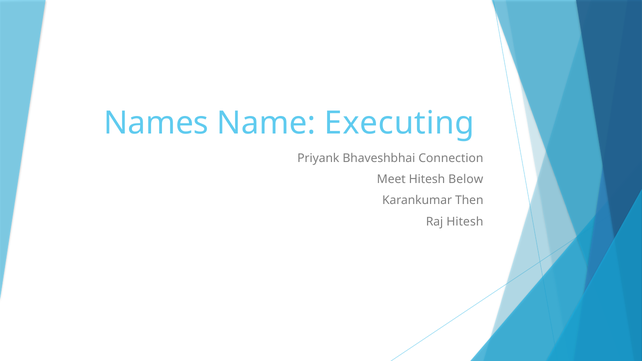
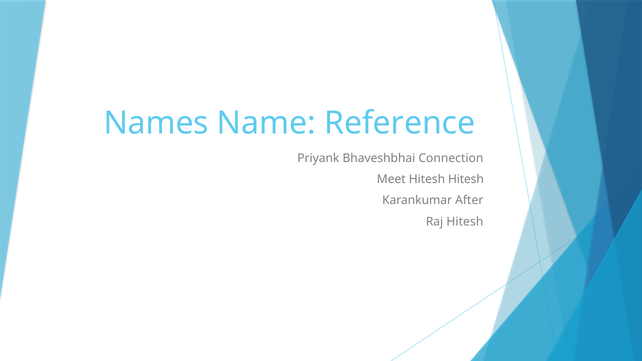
Executing: Executing -> Reference
Hitesh Below: Below -> Hitesh
Then: Then -> After
